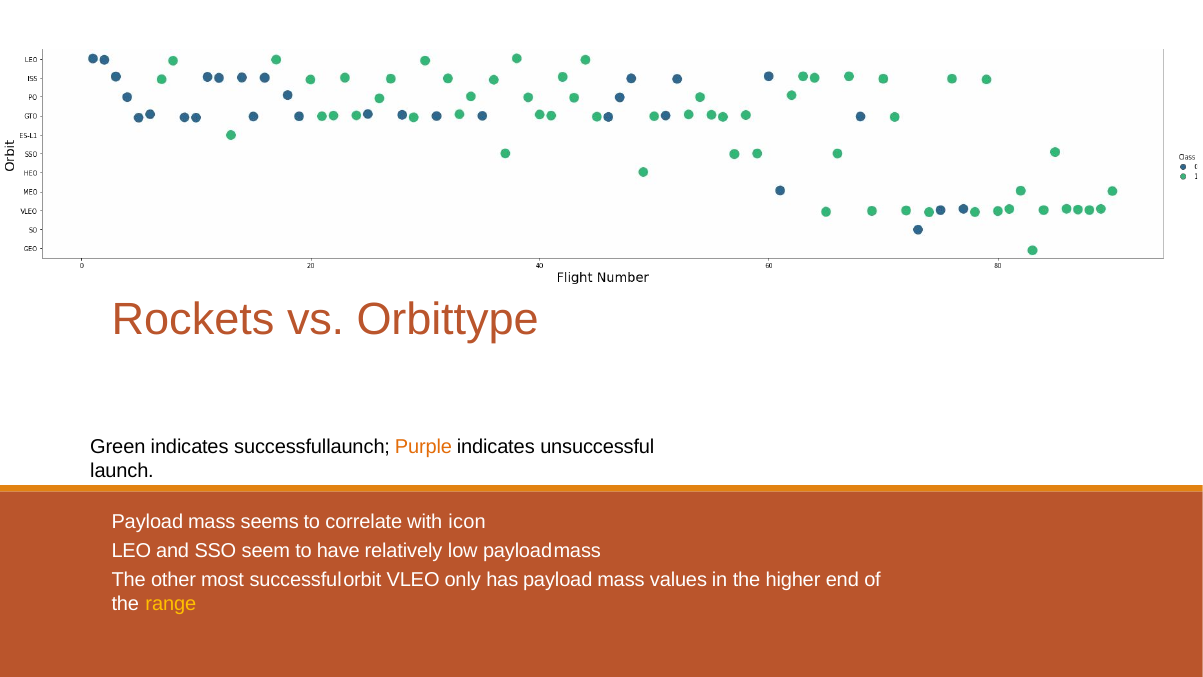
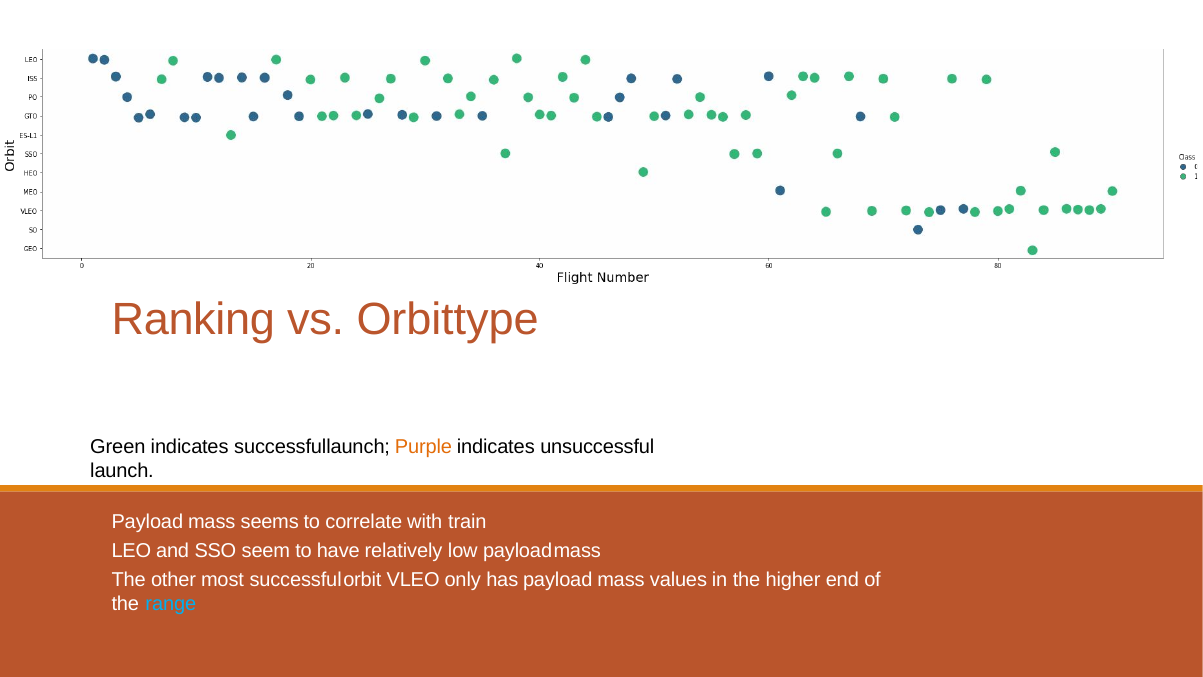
Rockets: Rockets -> Ranking
icon: icon -> train
range colour: yellow -> light blue
